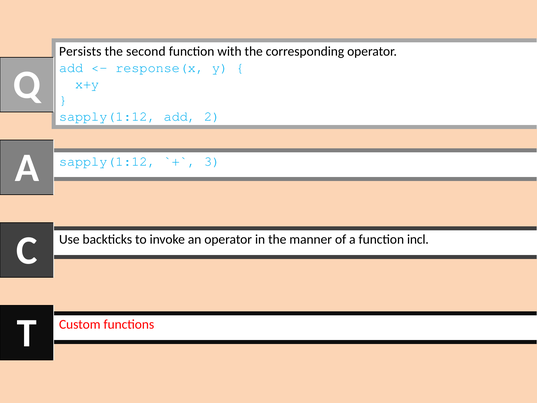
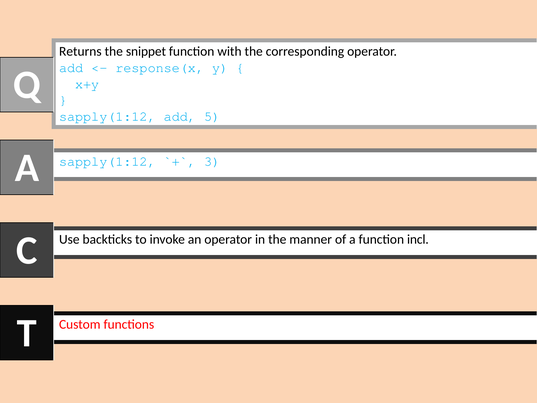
Persists: Persists -> Returns
second: second -> snippet
2: 2 -> 5
